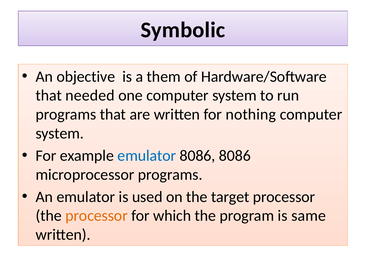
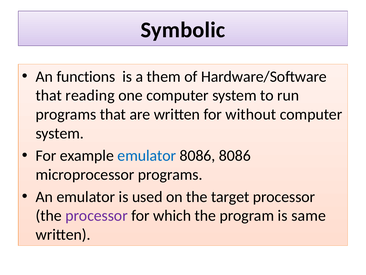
objective: objective -> functions
needed: needed -> reading
nothing: nothing -> without
processor at (97, 215) colour: orange -> purple
